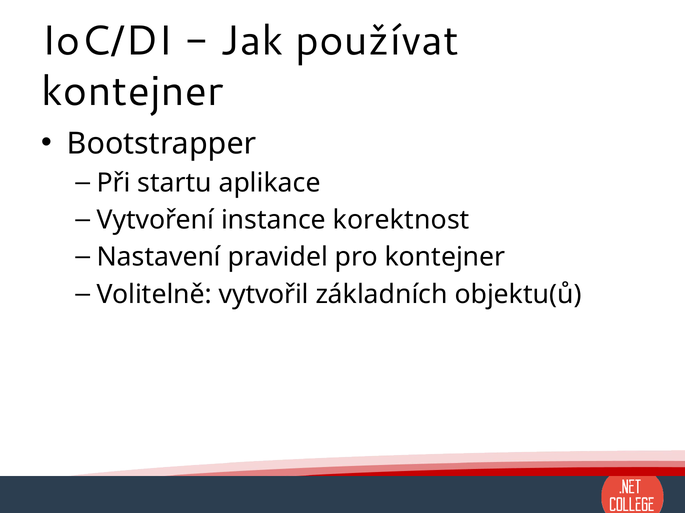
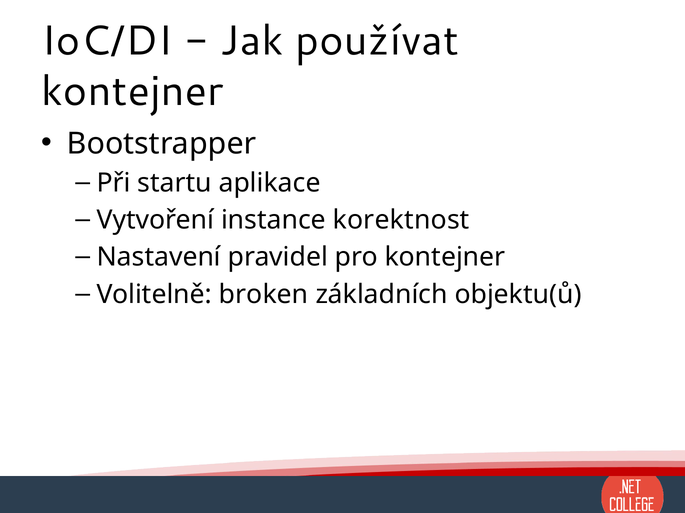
vytvořil: vytvořil -> broken
